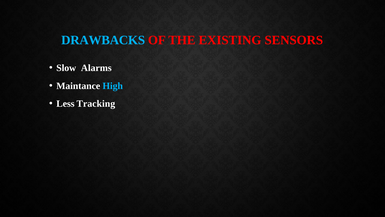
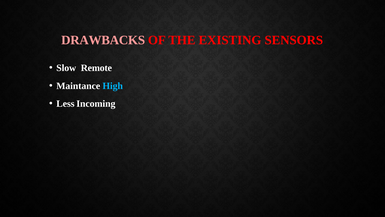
DRAWBACKS colour: light blue -> pink
Alarms: Alarms -> Remote
Tracking: Tracking -> Incoming
